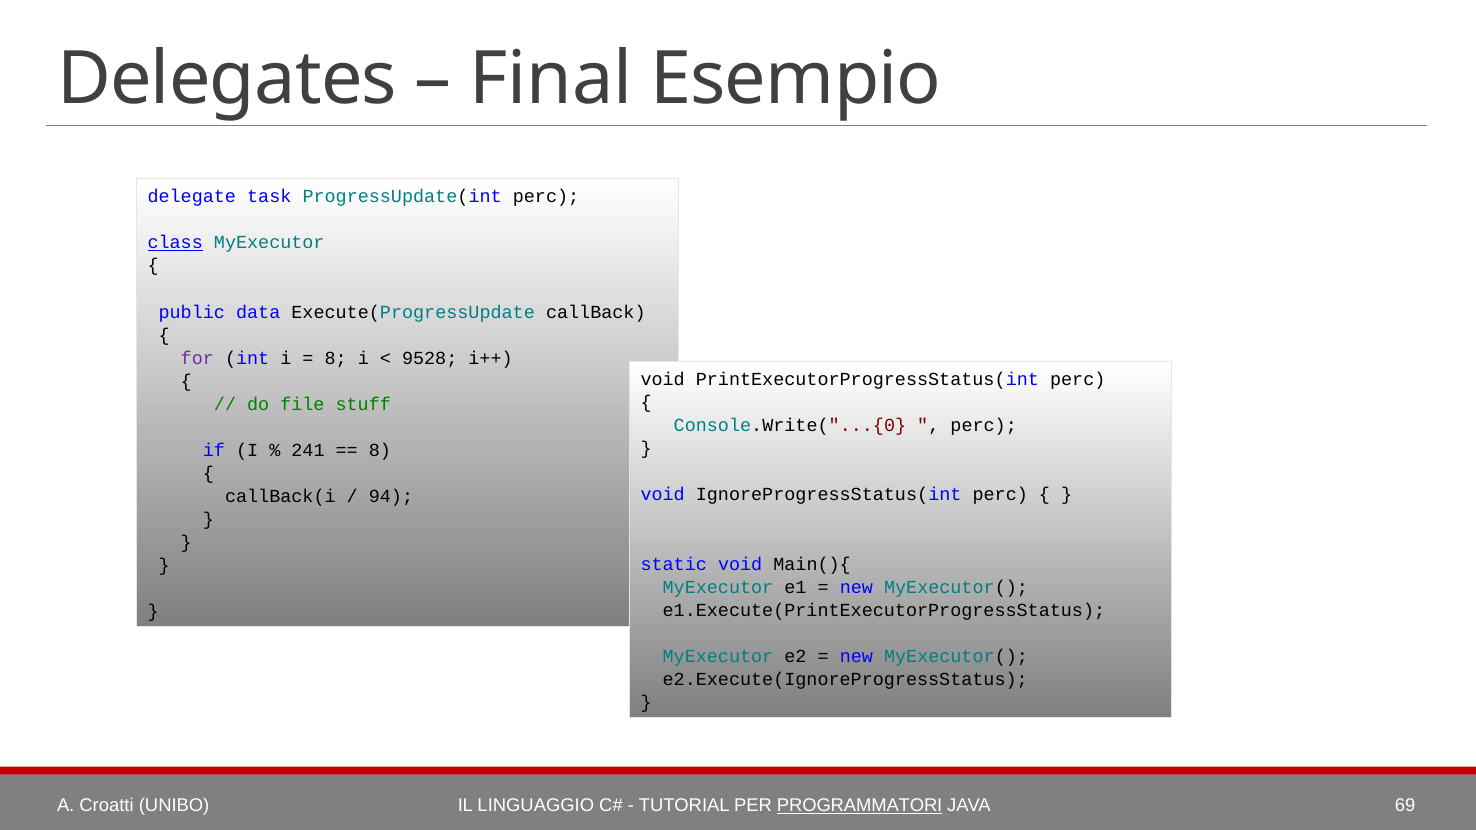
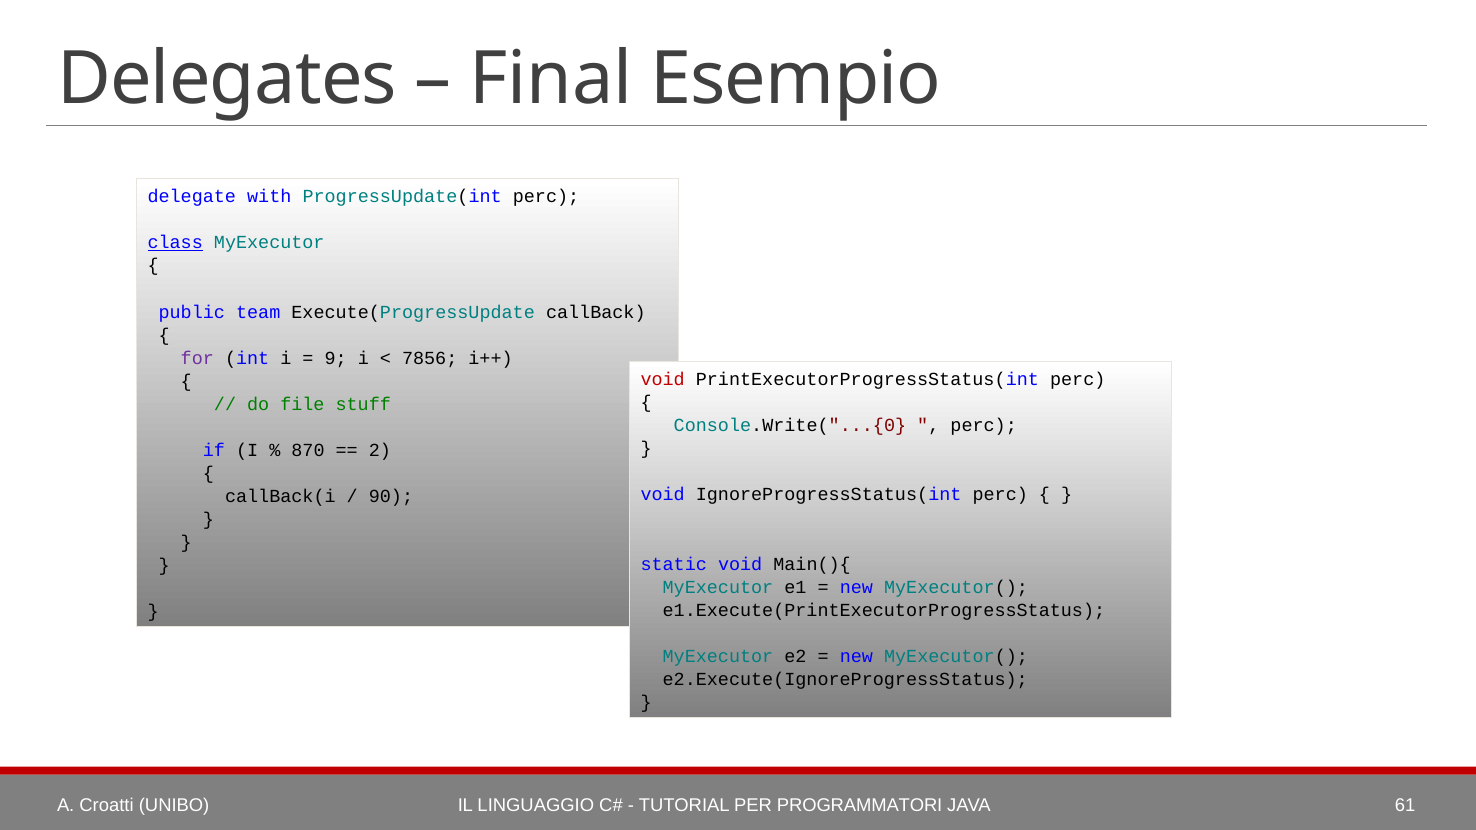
task: task -> with
data: data -> team
8 at (336, 358): 8 -> 9
9528: 9528 -> 7856
void at (663, 380) colour: black -> red
241: 241 -> 870
8 at (380, 450): 8 -> 2
94: 94 -> 90
PROGRAMMATORI underline: present -> none
69: 69 -> 61
